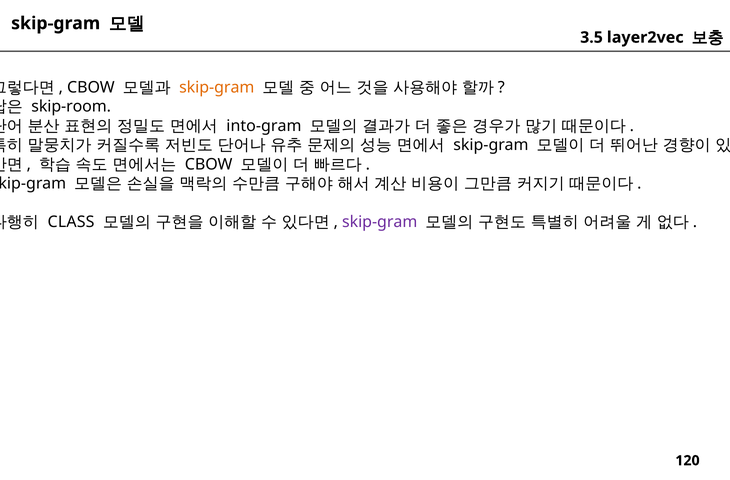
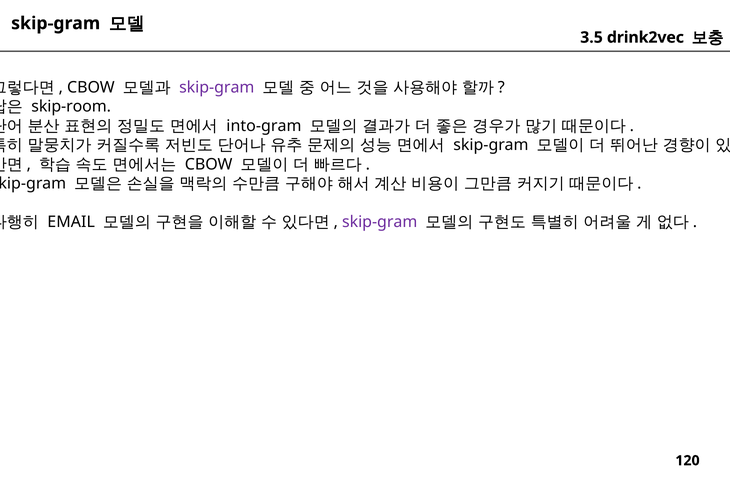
layer2vec: layer2vec -> drink2vec
skip-gram at (217, 87) colour: orange -> purple
CLASS: CLASS -> EMAIL
